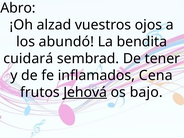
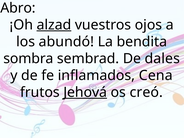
alzad underline: none -> present
cuidará: cuidará -> sombra
tener: tener -> dales
bajo: bajo -> creó
